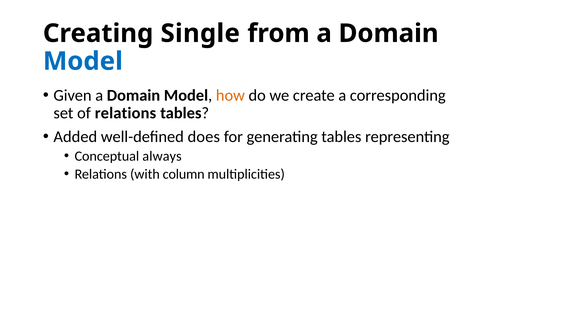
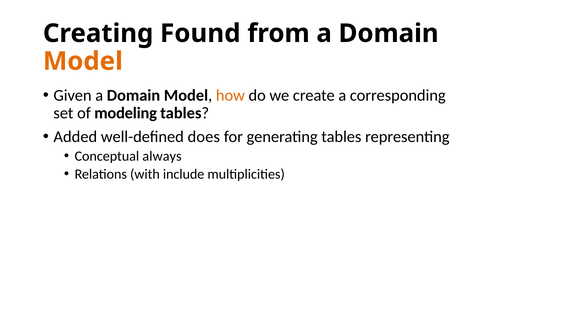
Single: Single -> Found
Model at (83, 61) colour: blue -> orange
of relations: relations -> modeling
column: column -> include
